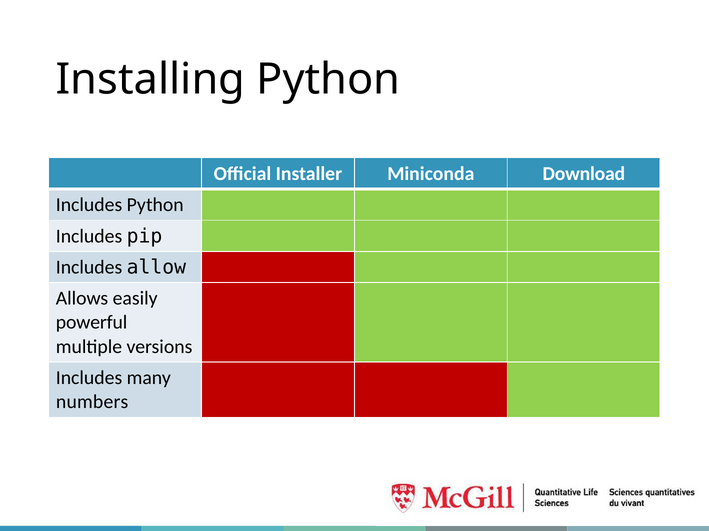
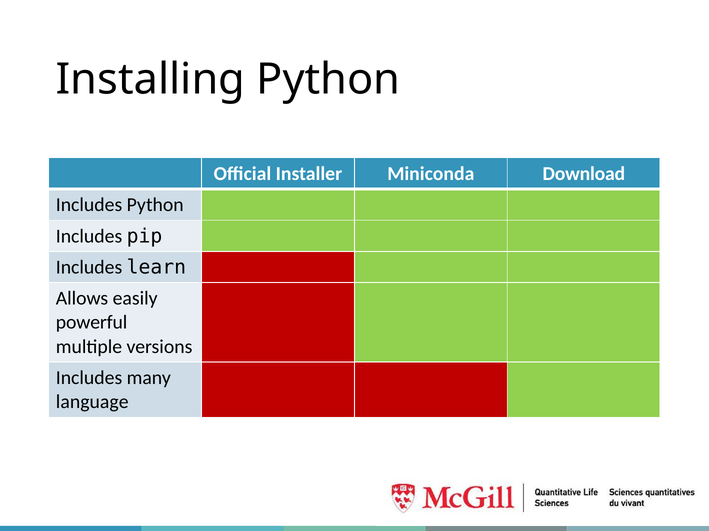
allow: allow -> learn
numbers: numbers -> language
